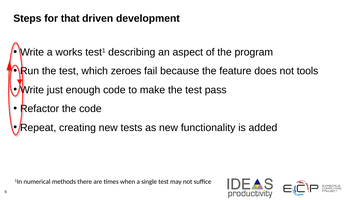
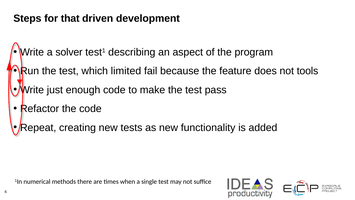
works: works -> solver
zeroes: zeroes -> limited
